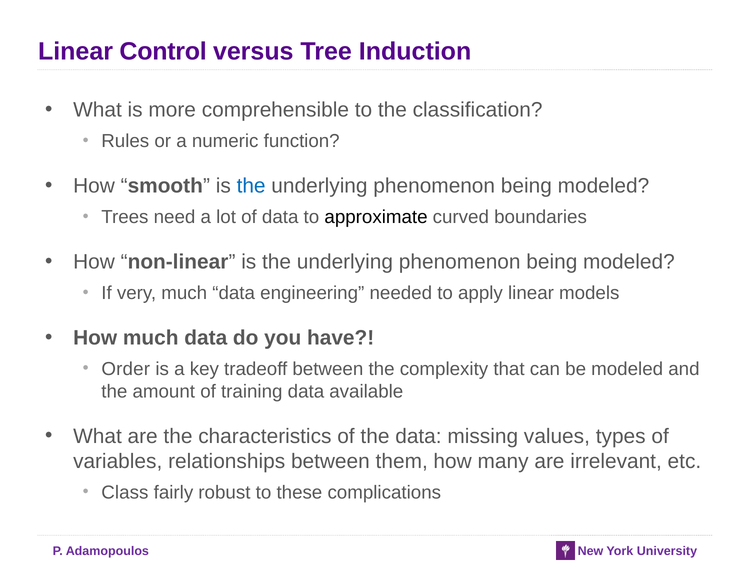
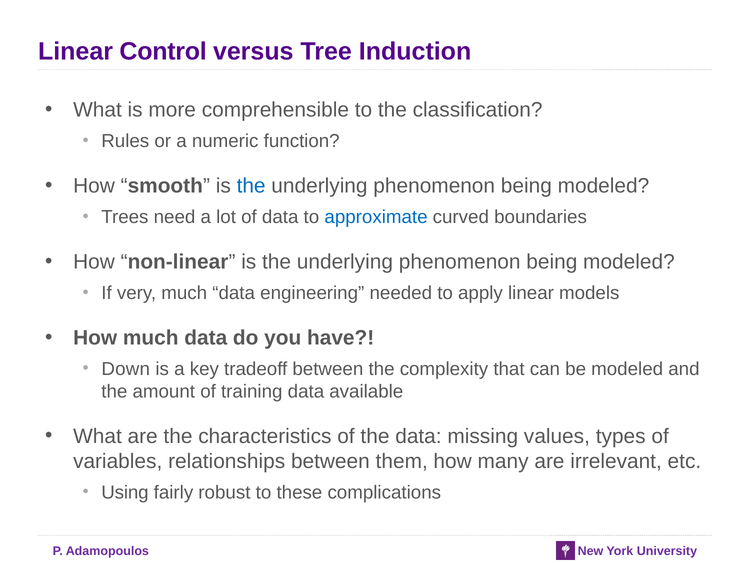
approximate colour: black -> blue
Order: Order -> Down
Class: Class -> Using
